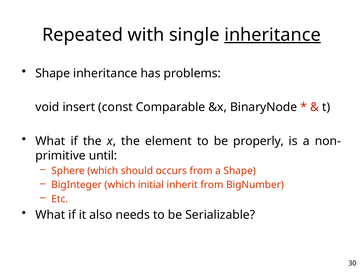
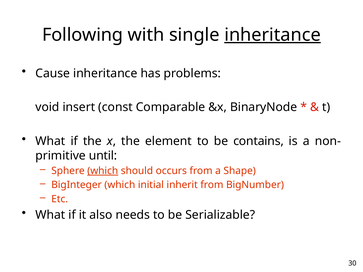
Repeated: Repeated -> Following
Shape at (53, 73): Shape -> Cause
properly: properly -> contains
which at (103, 171) underline: none -> present
